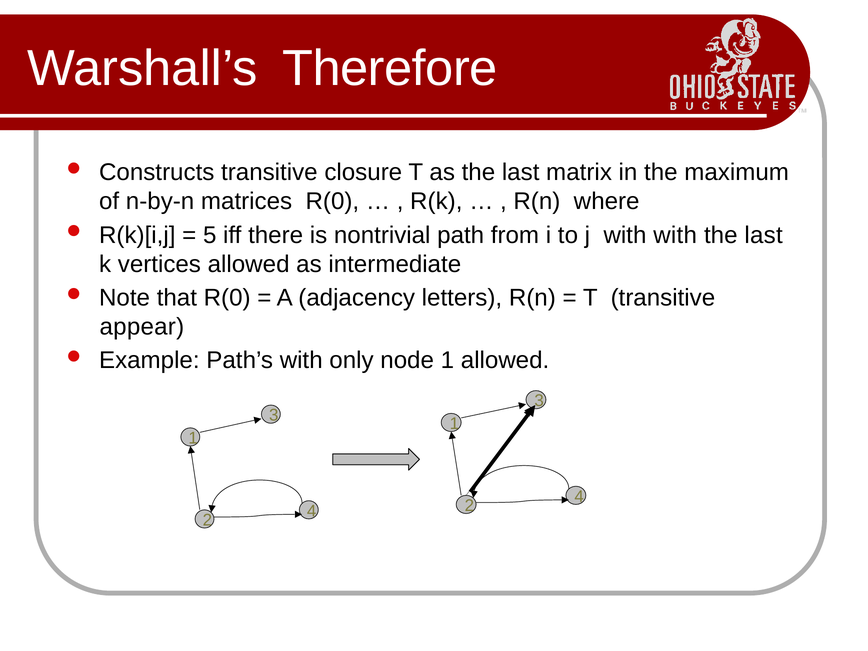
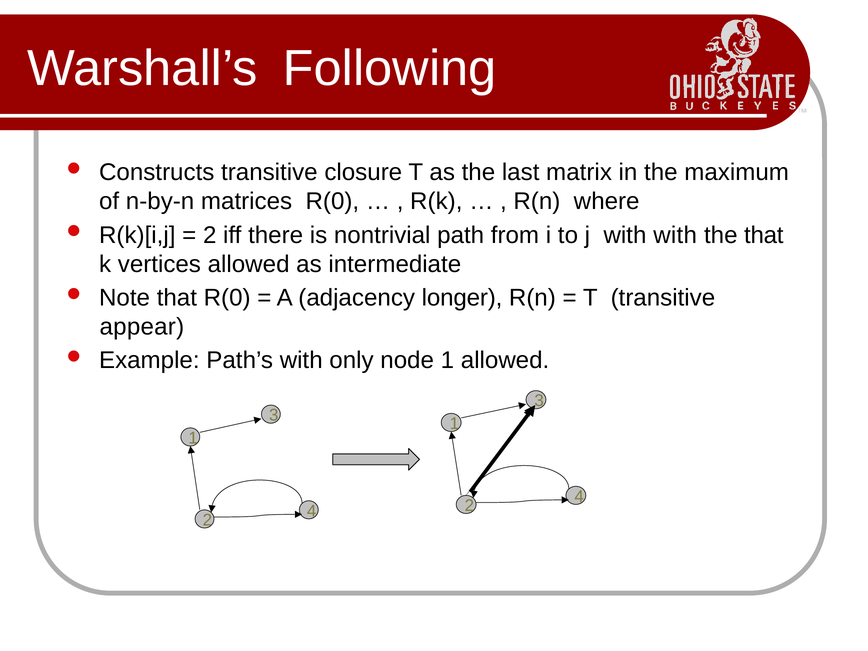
Therefore: Therefore -> Following
5 at (210, 235): 5 -> 2
last at (764, 235): last -> that
letters: letters -> longer
